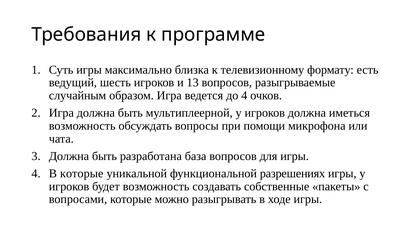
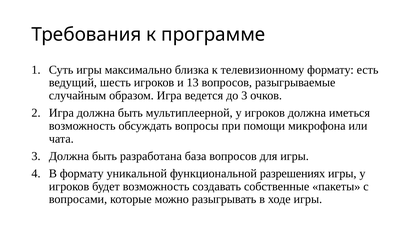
до 4: 4 -> 3
В которые: которые -> формату
